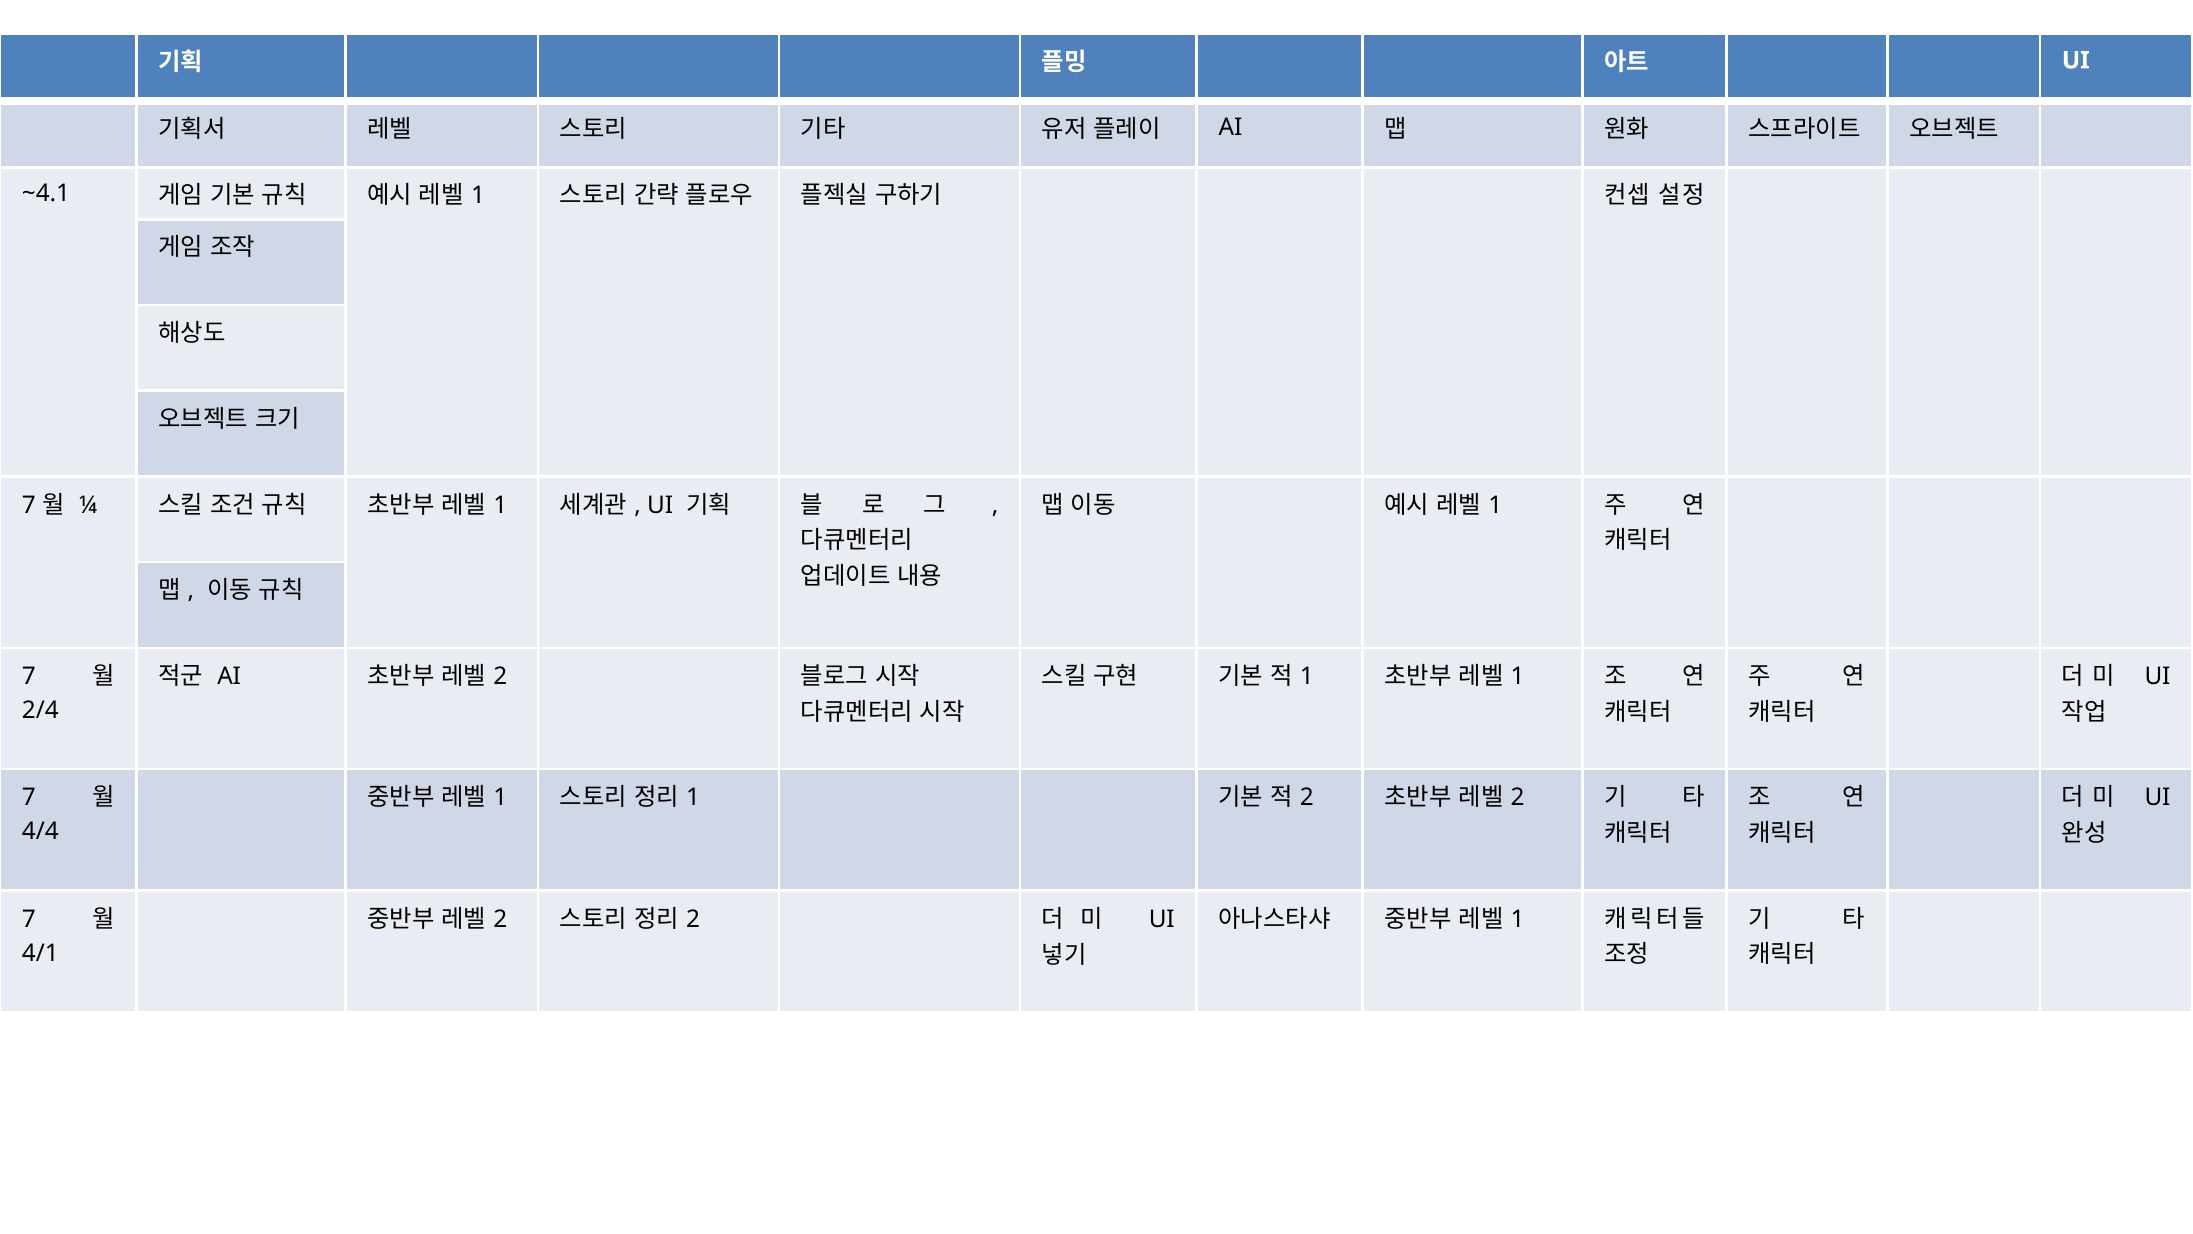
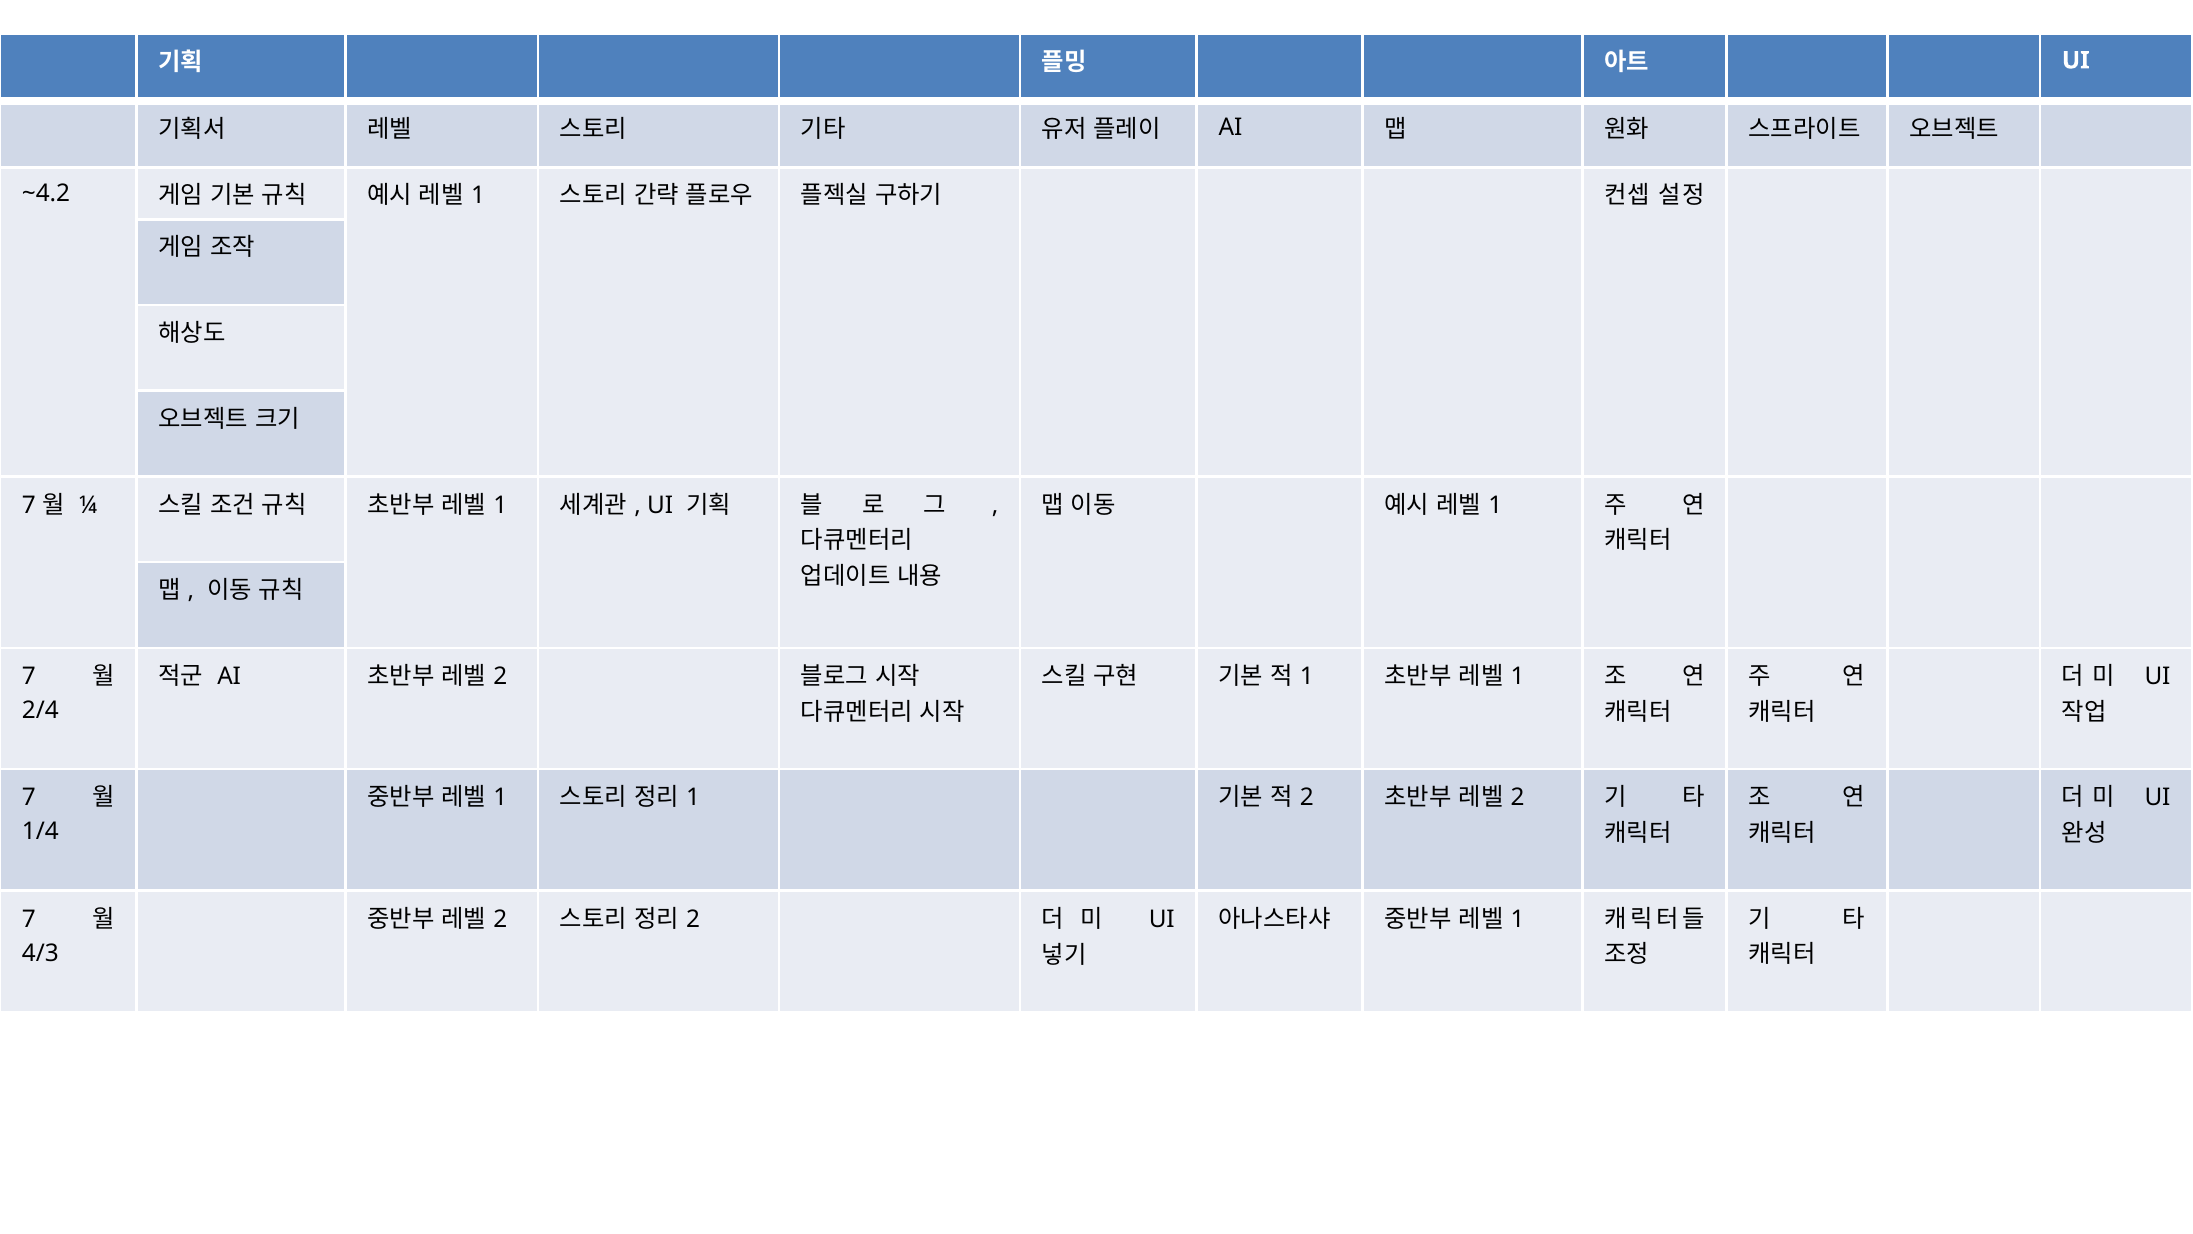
~4.1: ~4.1 -> ~4.2
4/4: 4/4 -> 1/4
4/1: 4/1 -> 4/3
